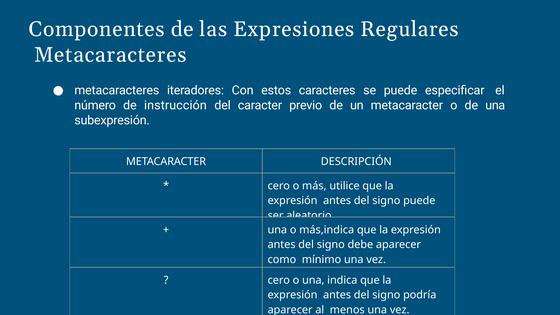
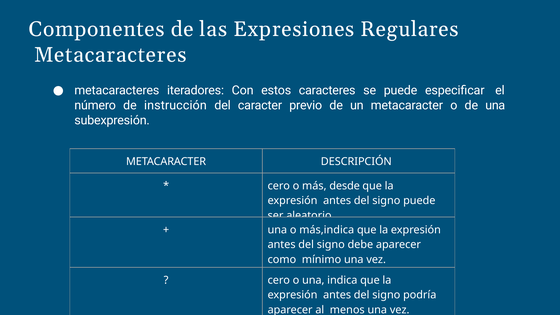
utilice: utilice -> desde
